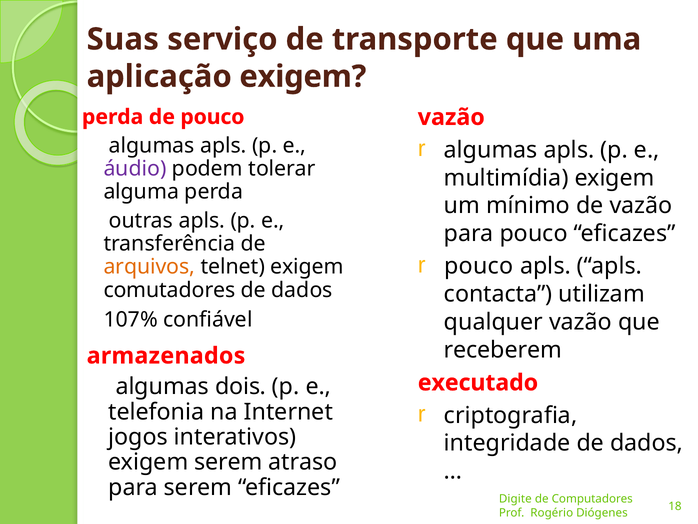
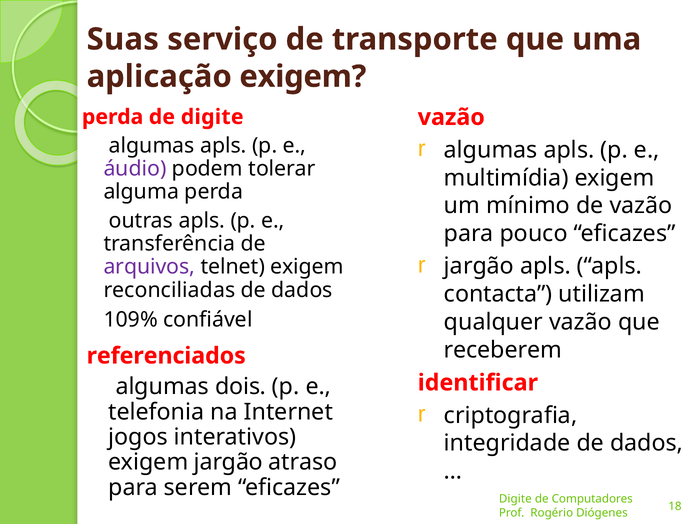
de pouco: pouco -> digite
pouco at (479, 266): pouco -> jargão
arquivos colour: orange -> purple
comutadores: comutadores -> reconciliadas
107%: 107% -> 109%
armazenados: armazenados -> referenciados
executado: executado -> identificar
exigem serem: serem -> jargão
